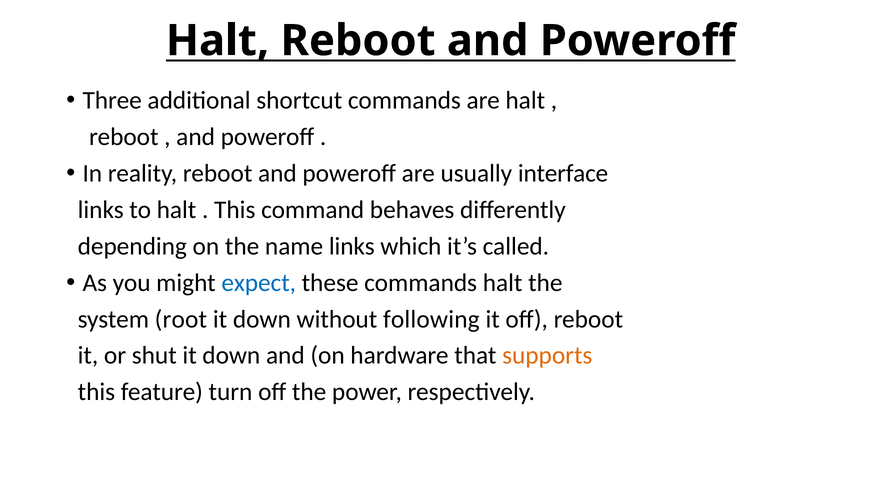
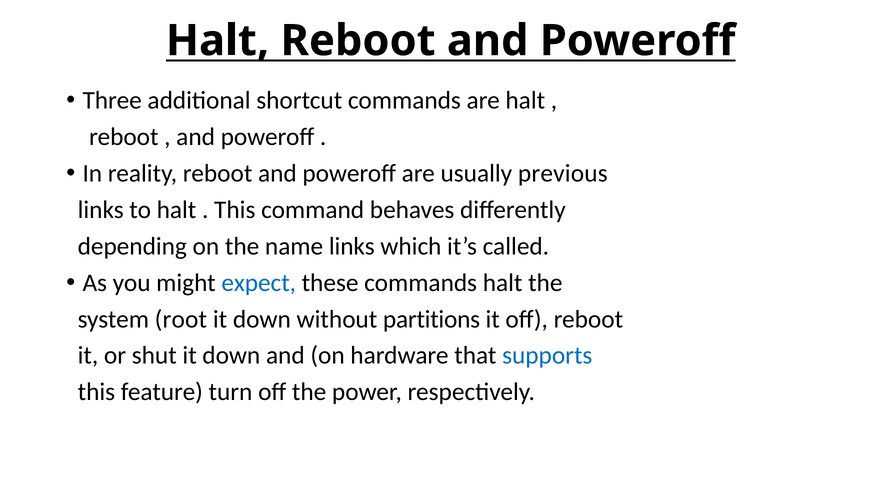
interface: interface -> previous
following: following -> partitions
supports colour: orange -> blue
